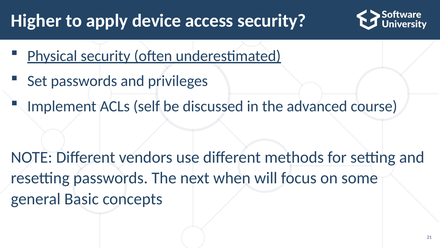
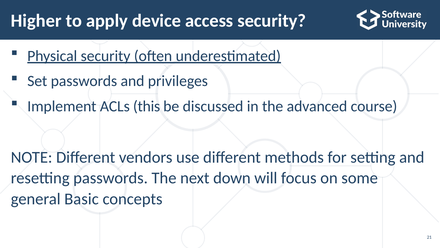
self: self -> this
when: when -> down
